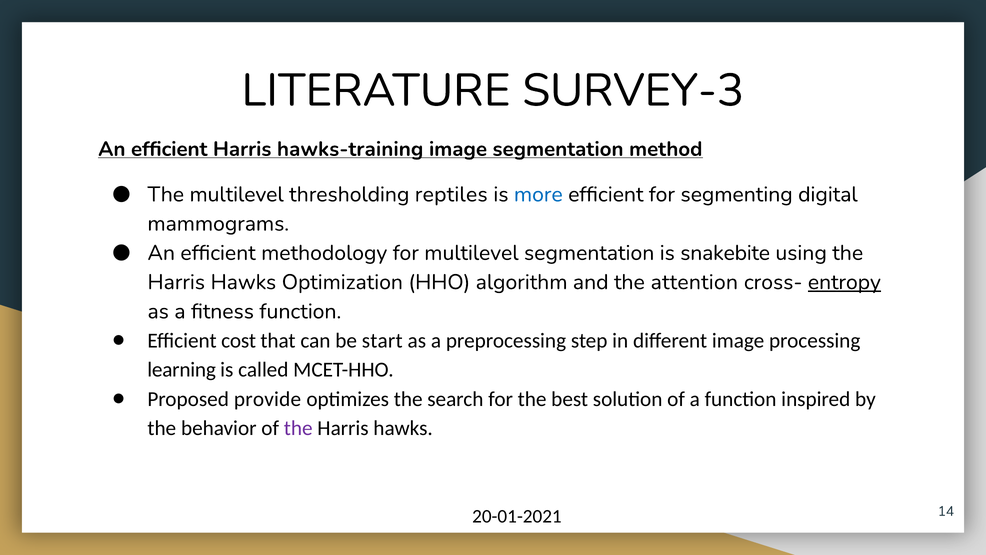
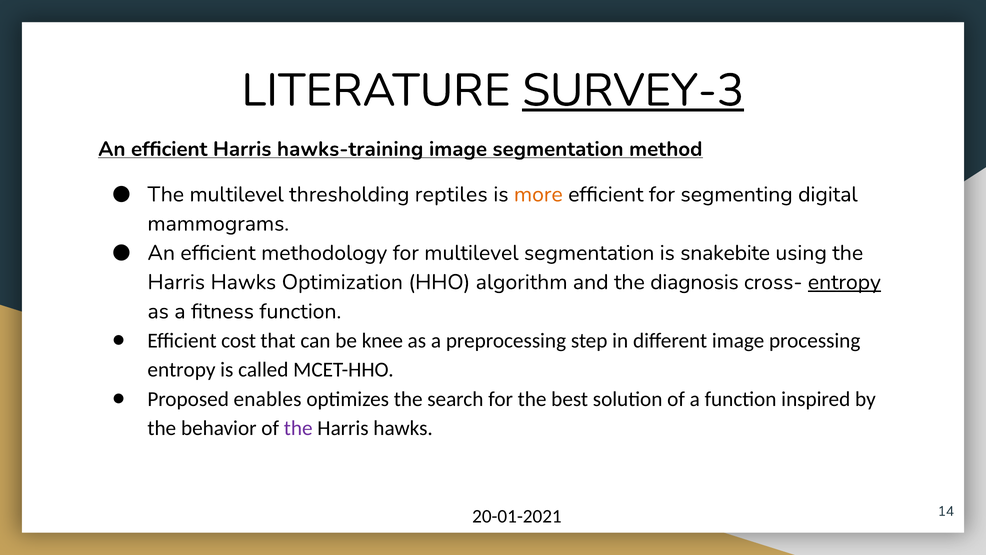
SURVEY-3 underline: none -> present
more colour: blue -> orange
attention: attention -> diagnosis
start: start -> knee
learning at (182, 370): learning -> entropy
provide: provide -> enables
